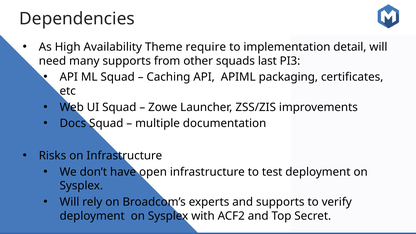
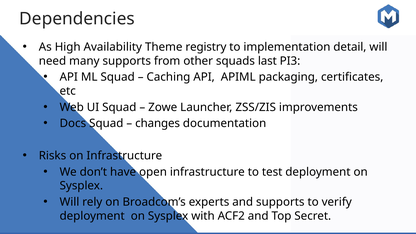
require: require -> registry
multiple: multiple -> changes
